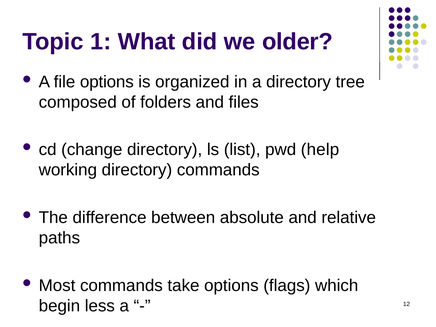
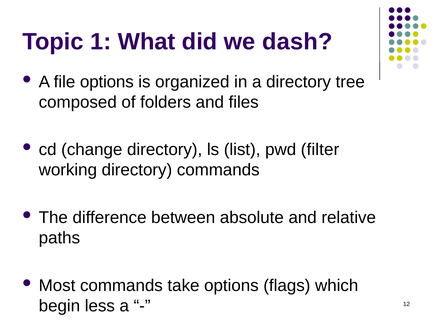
older: older -> dash
help: help -> filter
